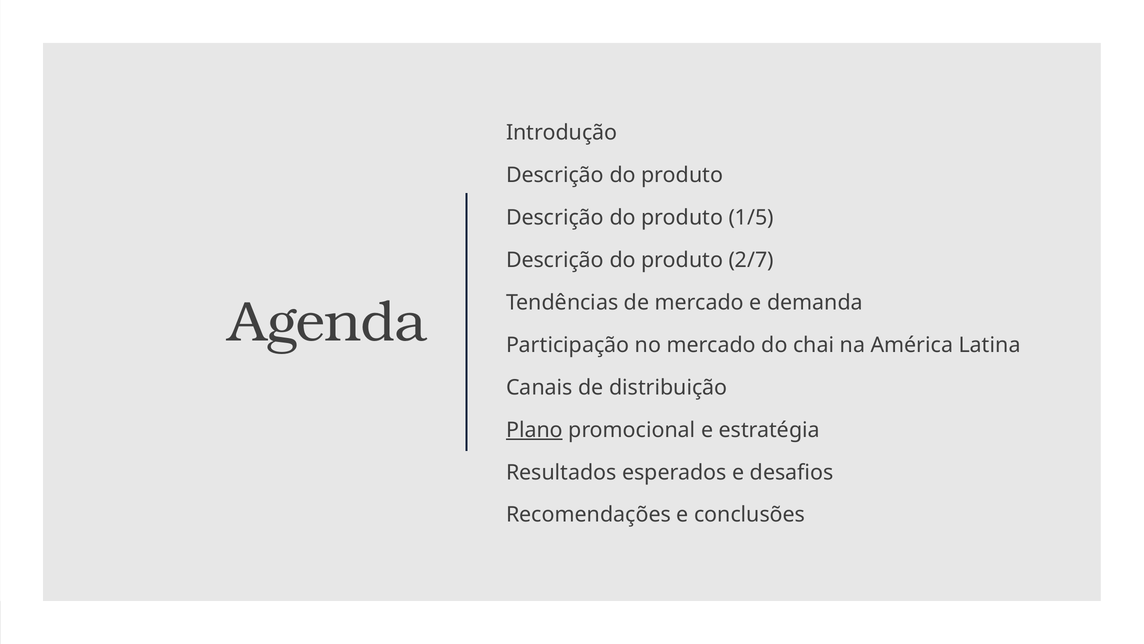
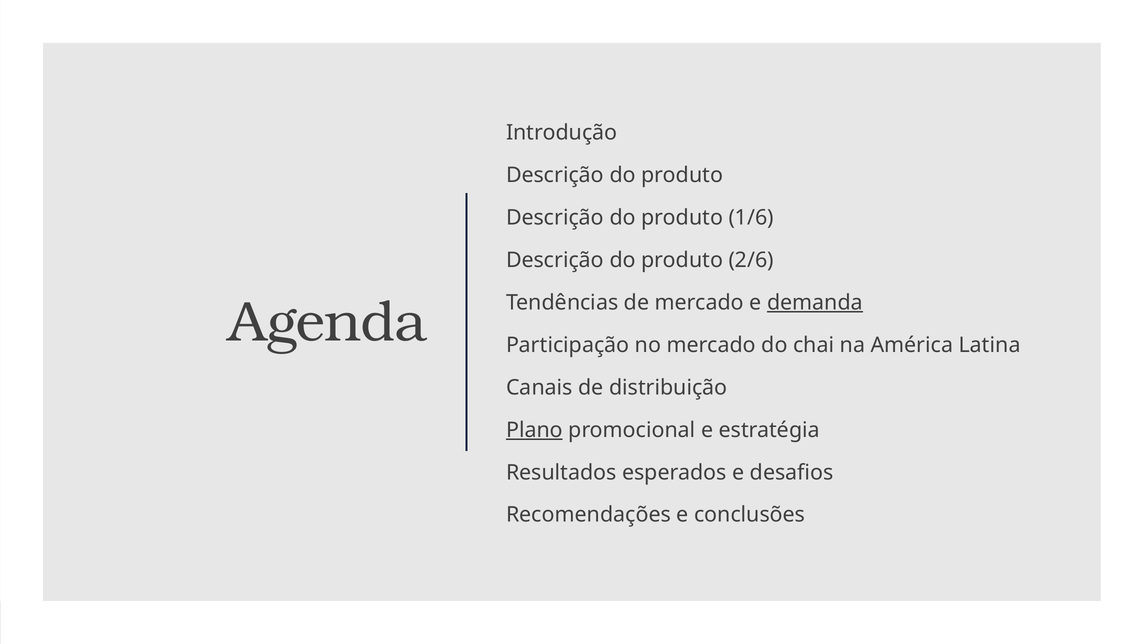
1/5: 1/5 -> 1/6
2/7: 2/7 -> 2/6
demanda underline: none -> present
